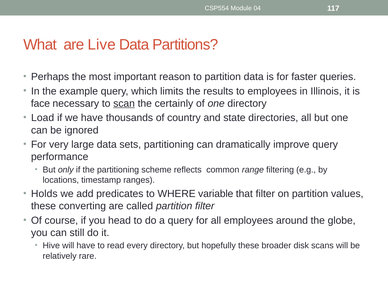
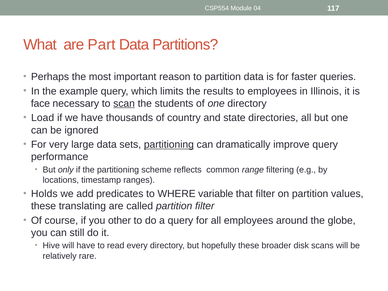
Live: Live -> Part
certainly: certainly -> students
partitioning at (169, 145) underline: none -> present
converting: converting -> translating
head: head -> other
